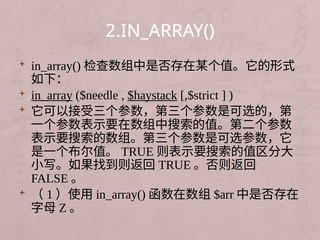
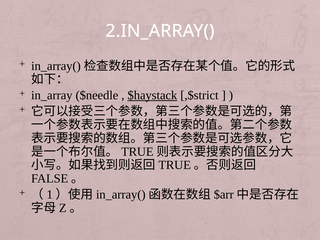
in_array underline: present -> none
